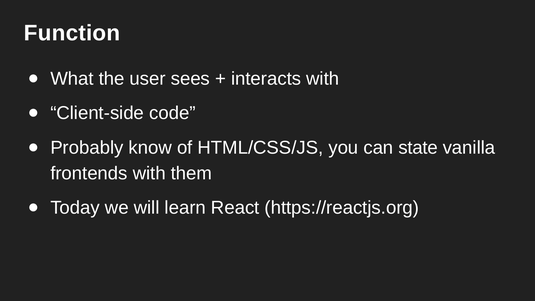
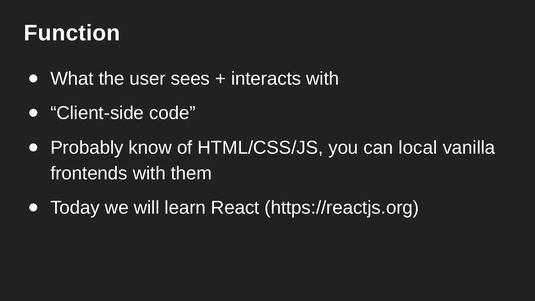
state: state -> local
